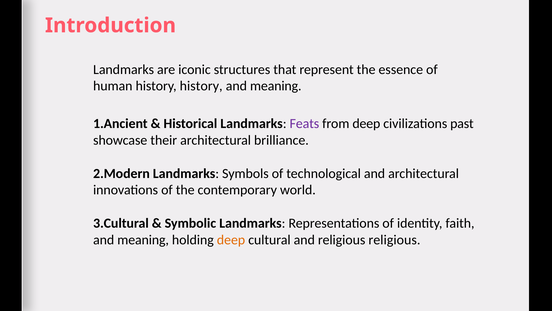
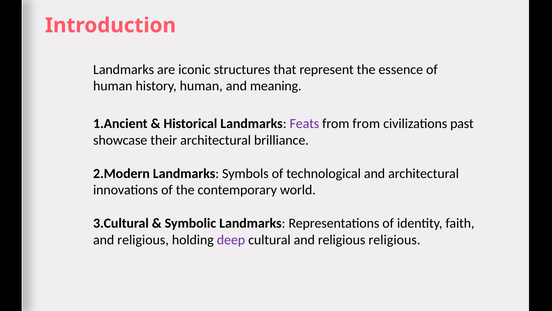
history history: history -> human
from deep: deep -> from
meaning at (143, 239): meaning -> religious
deep at (231, 239) colour: orange -> purple
